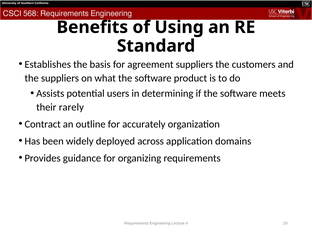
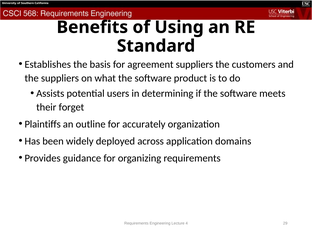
rarely: rarely -> forget
Contract: Contract -> Plaintiffs
